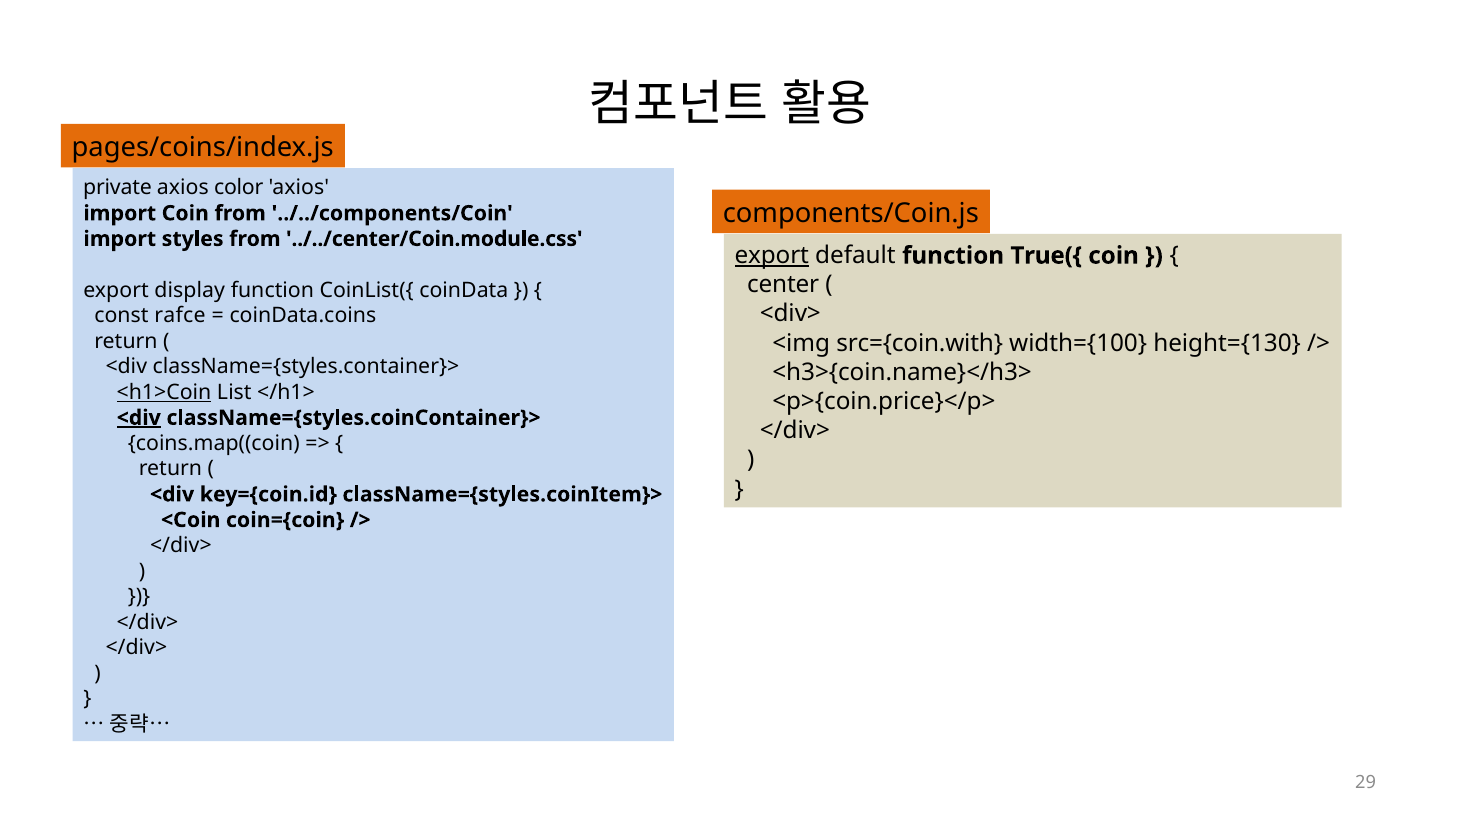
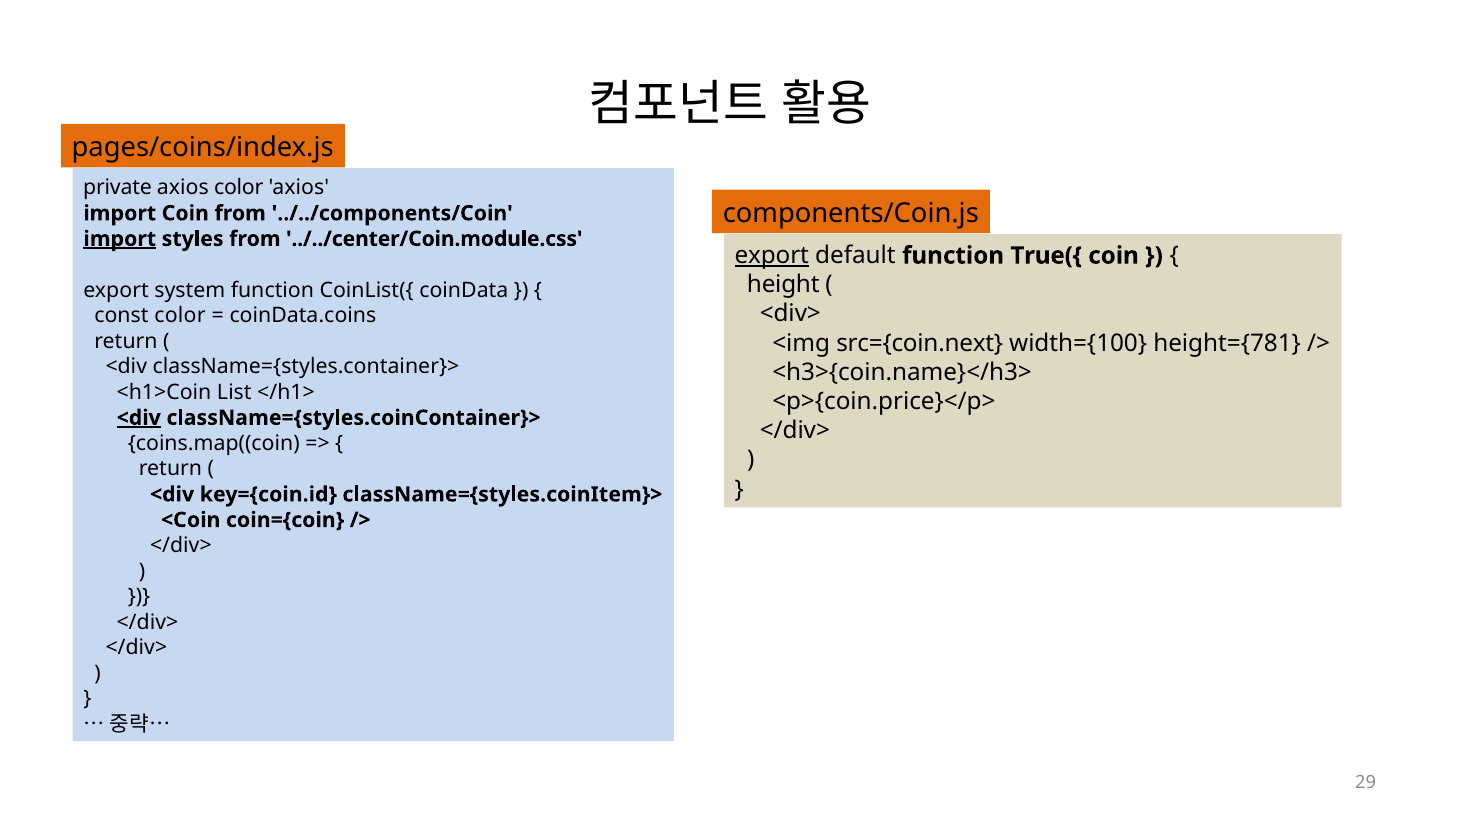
import at (120, 239) underline: none -> present
center: center -> height
display: display -> system
const rafce: rafce -> color
src={coin.with: src={coin.with -> src={coin.next
height={130: height={130 -> height={781
<h1>Coin underline: present -> none
